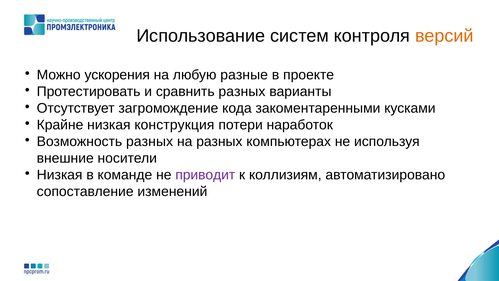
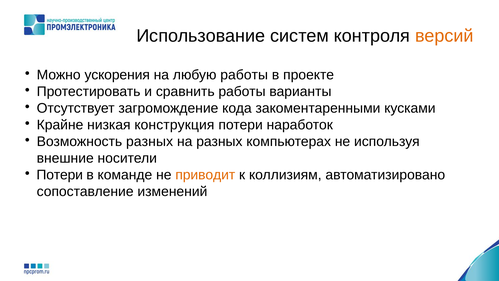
любую разные: разные -> работы
сравнить разных: разных -> работы
Низкая at (60, 175): Низкая -> Потери
приводит colour: purple -> orange
